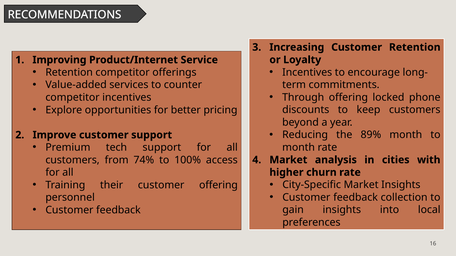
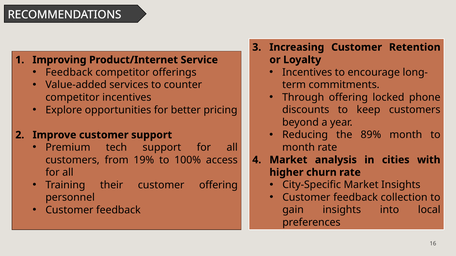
Retention at (69, 73): Retention -> Feedback
74%: 74% -> 19%
